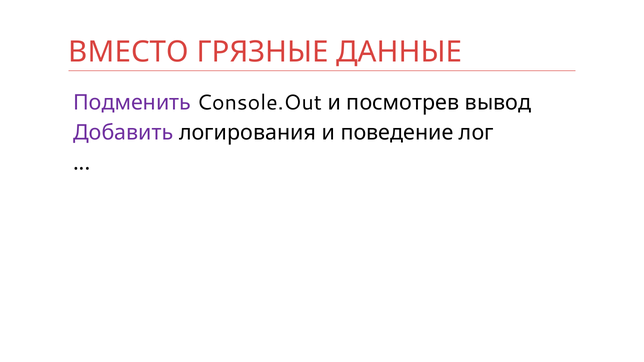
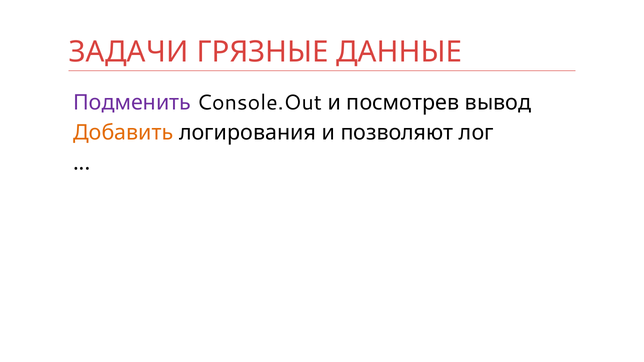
ВМЕСТО: ВМЕСТО -> ЗАДАЧИ
Добавить colour: purple -> orange
поведение: поведение -> позволяют
